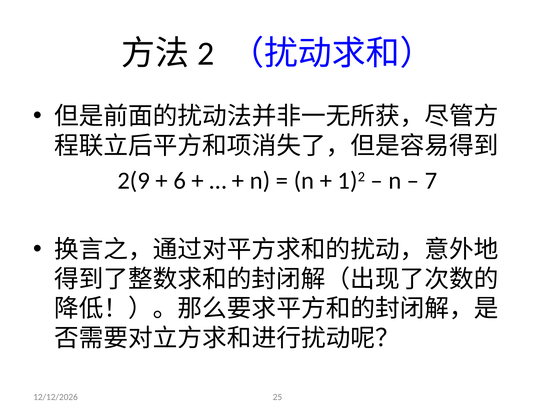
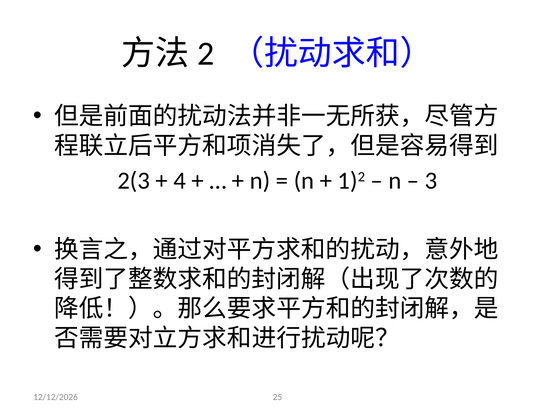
2(9: 2(9 -> 2(3
6: 6 -> 4
7: 7 -> 3
